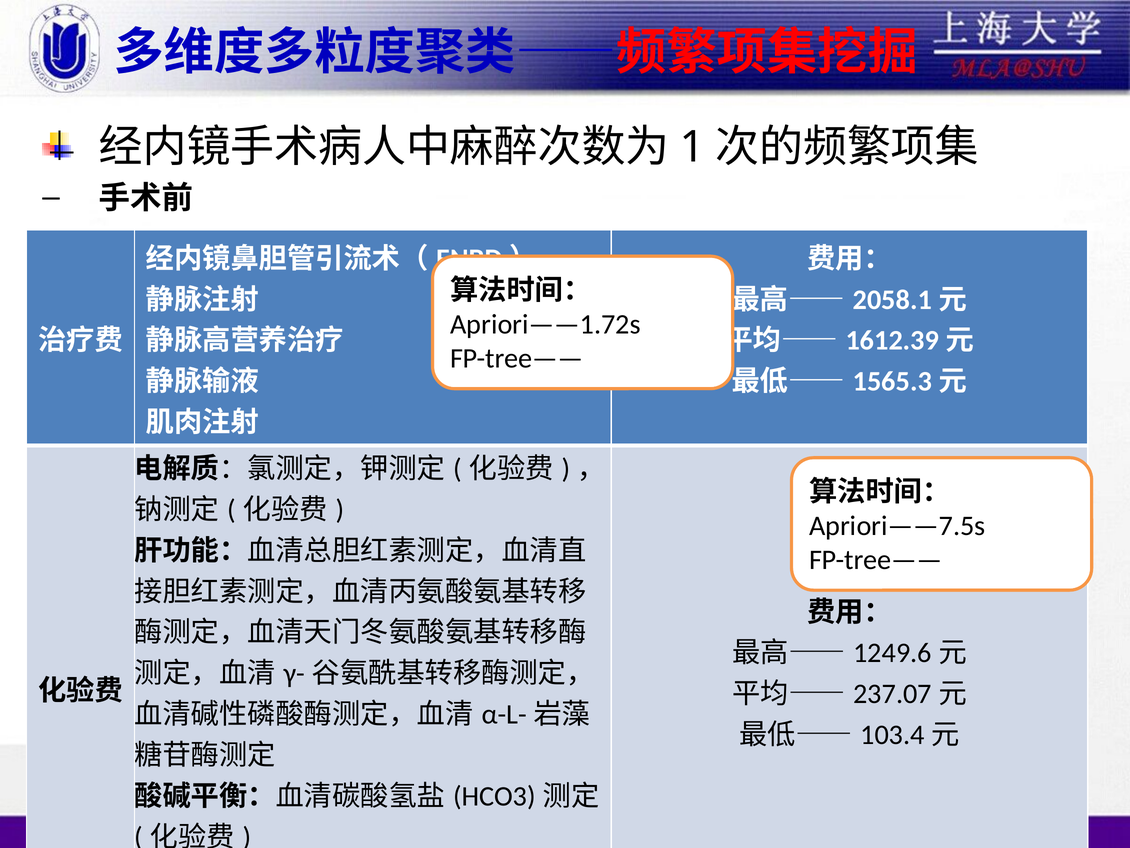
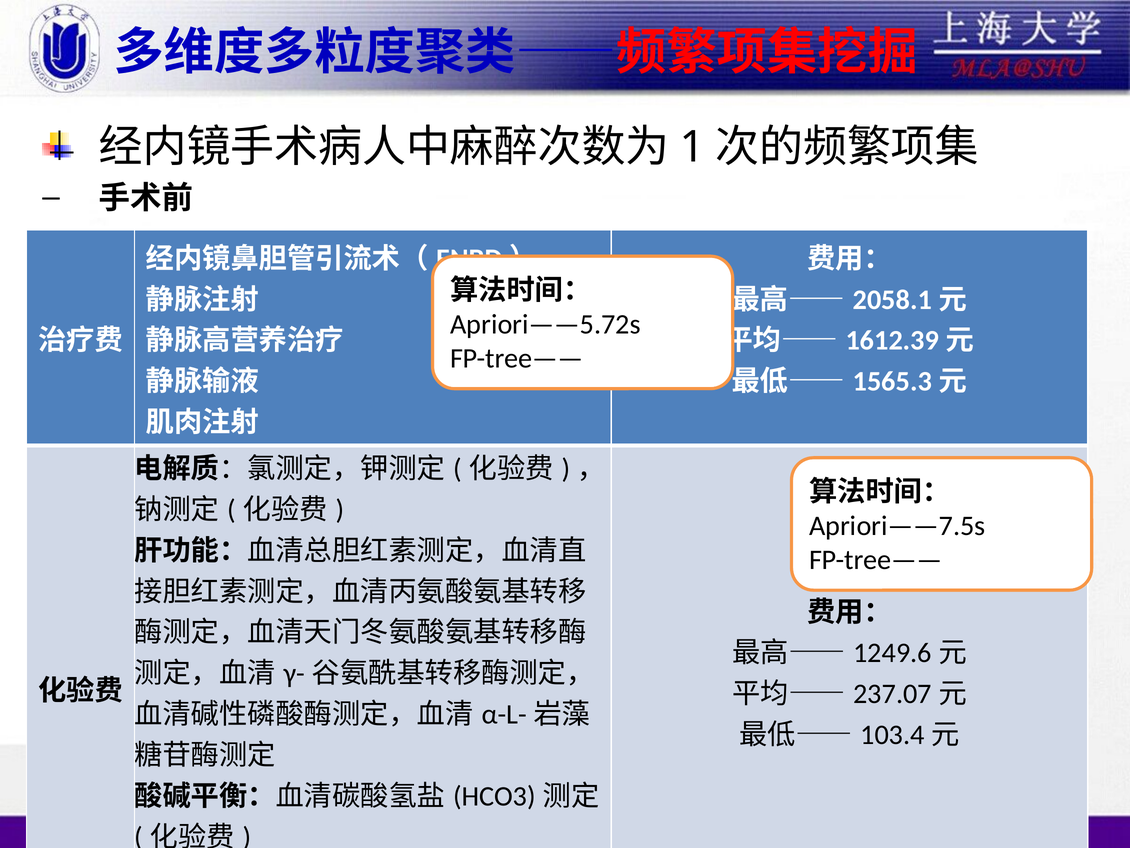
Apriori——1.72s: Apriori——1.72s -> Apriori——5.72s
